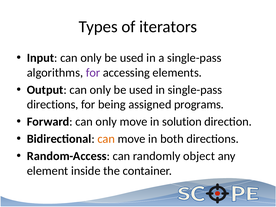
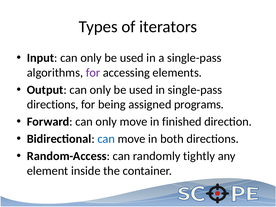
solution: solution -> finished
can at (106, 139) colour: orange -> blue
object: object -> tightly
